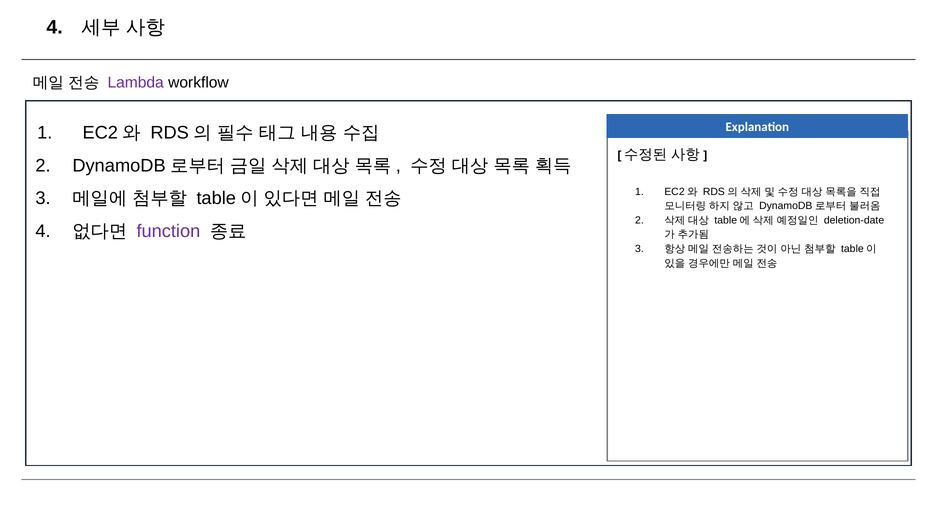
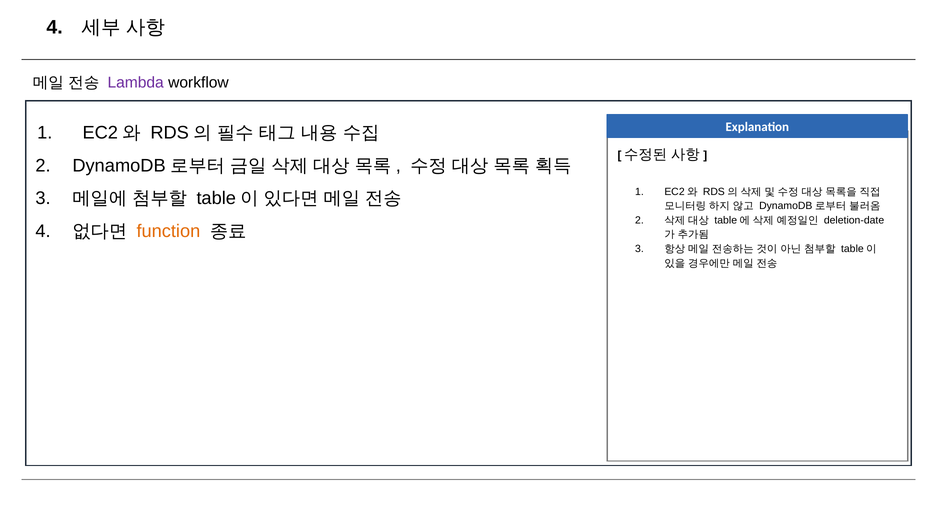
function colour: purple -> orange
